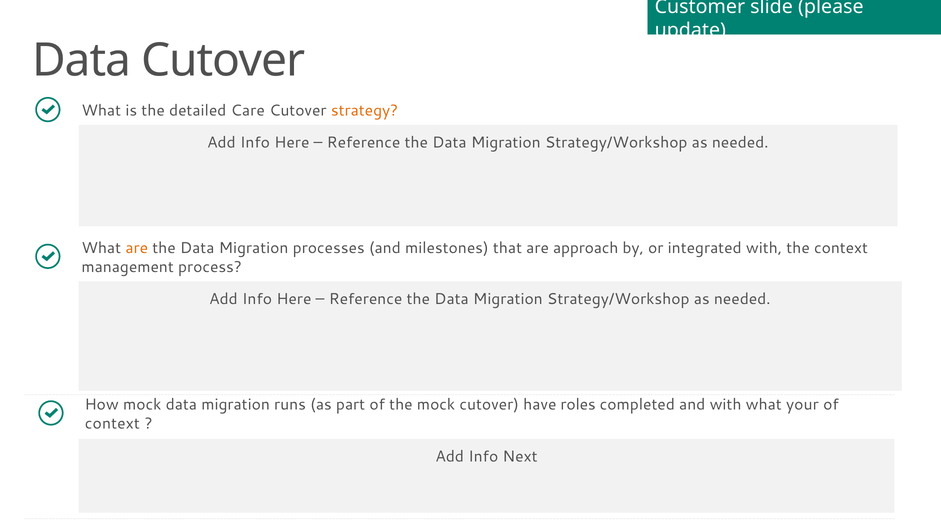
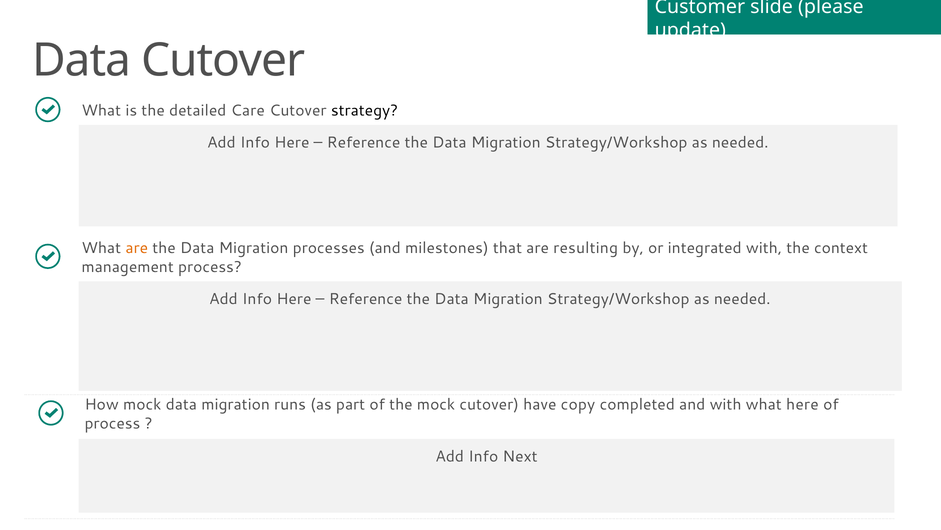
strategy colour: orange -> black
approach: approach -> resulting
roles: roles -> copy
what your: your -> here
context at (112, 423): context -> process
